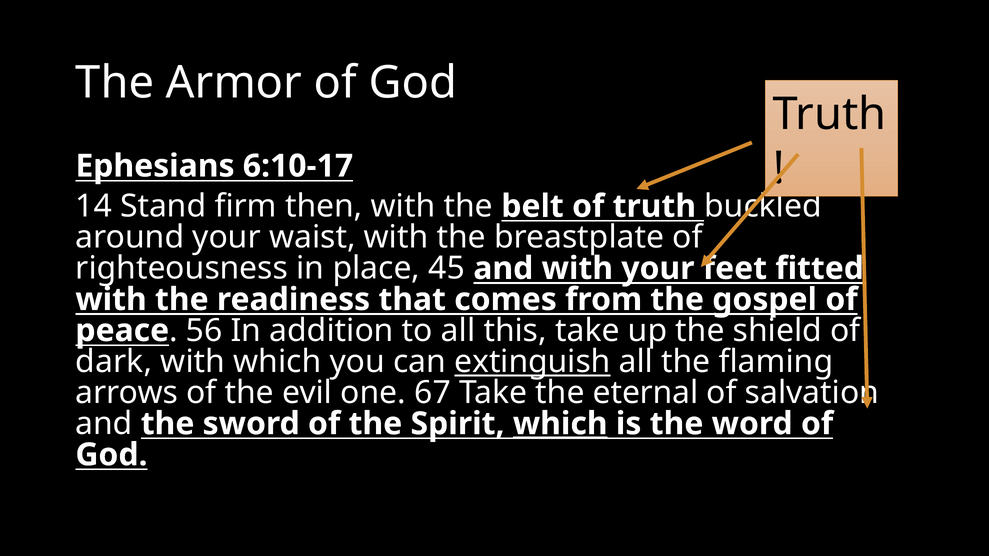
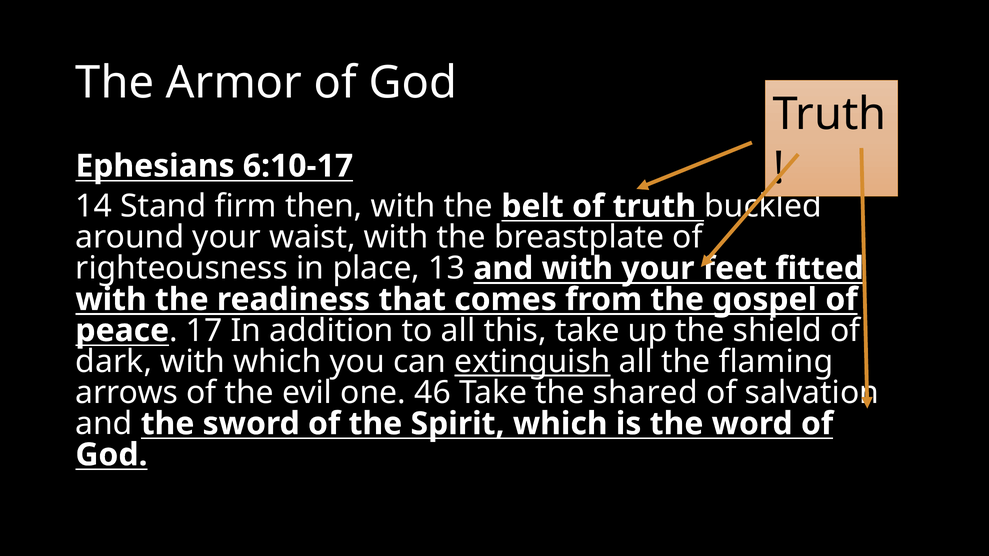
45: 45 -> 13
56: 56 -> 17
67: 67 -> 46
eternal: eternal -> shared
which at (560, 424) underline: present -> none
